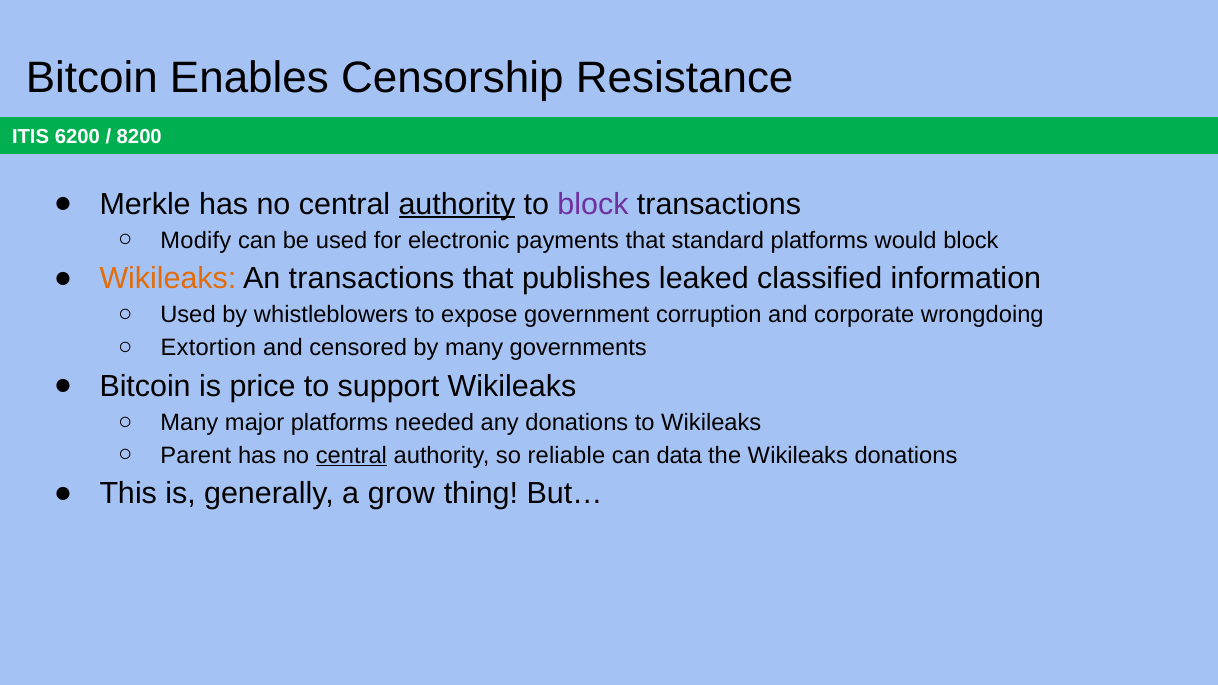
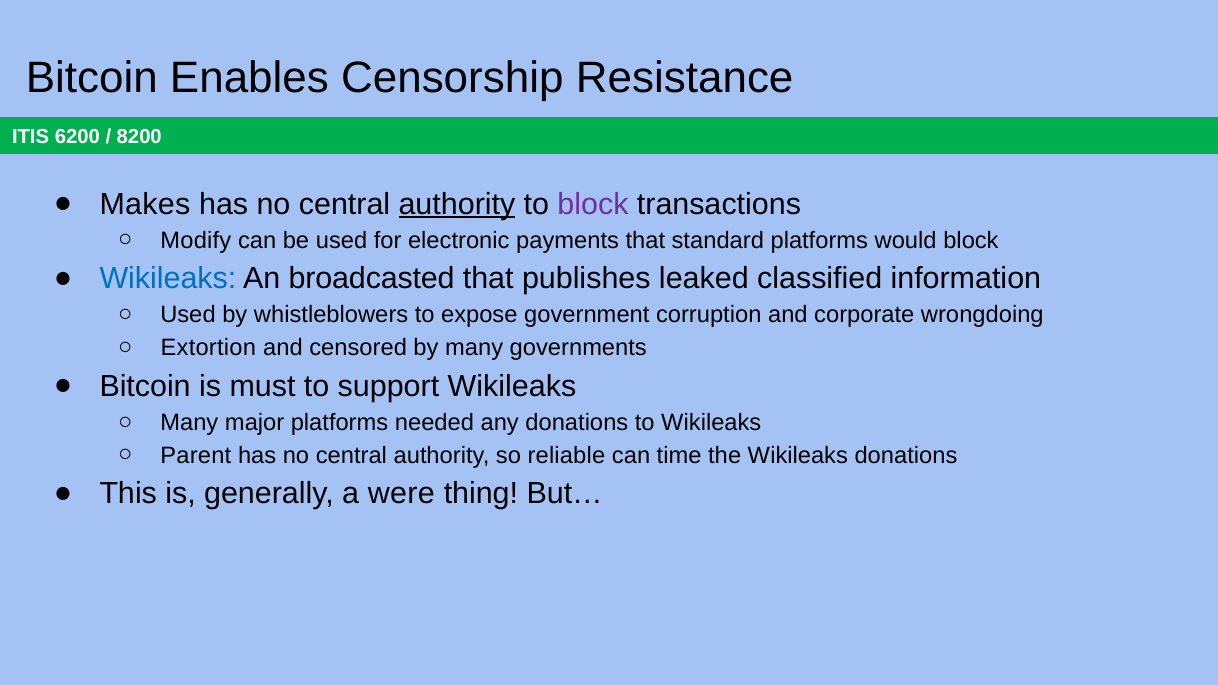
Merkle: Merkle -> Makes
Wikileaks at (168, 279) colour: orange -> blue
An transactions: transactions -> broadcasted
price: price -> must
central at (351, 455) underline: present -> none
data: data -> time
grow: grow -> were
